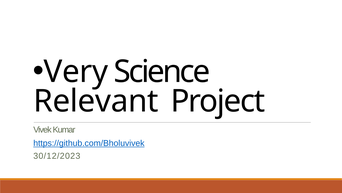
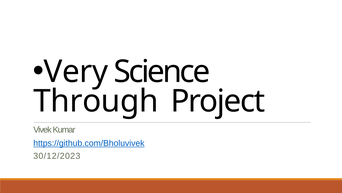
Relevant: Relevant -> Through
